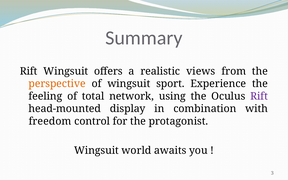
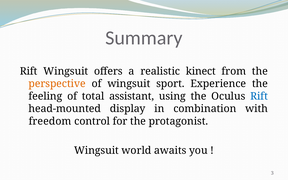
views: views -> kinect
network: network -> assistant
Rift at (259, 96) colour: purple -> blue
